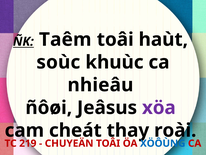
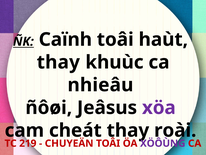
Taêm: Taêm -> Caïnh
soùc at (58, 62): soùc -> thay
XÖÔÙNG colour: blue -> purple
